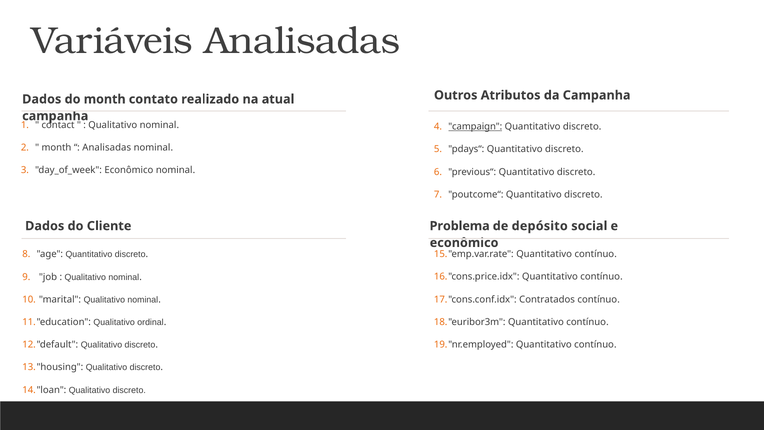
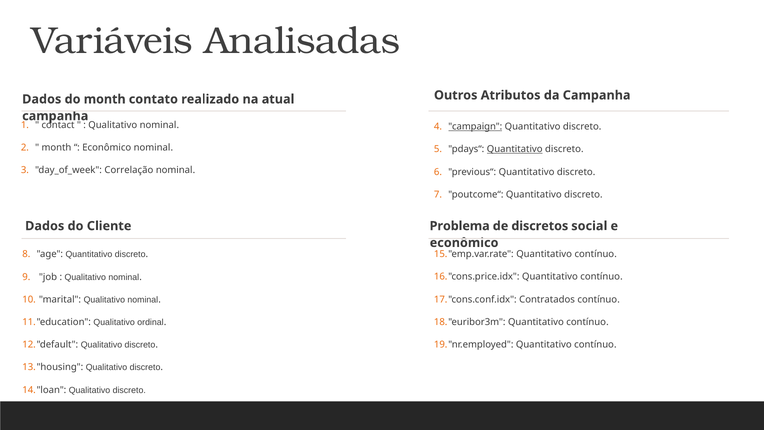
Analisadas at (107, 148): Analisadas -> Econômico
Quantitativo at (515, 149) underline: none -> present
day_of_week Econômico: Econômico -> Correlação
depósito: depósito -> discretos
